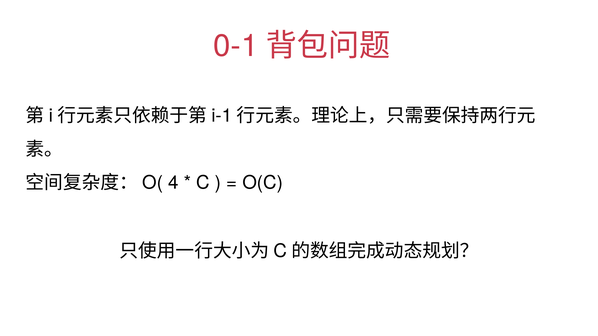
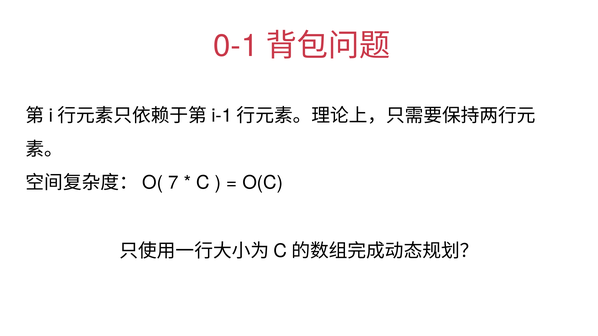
4: 4 -> 7
